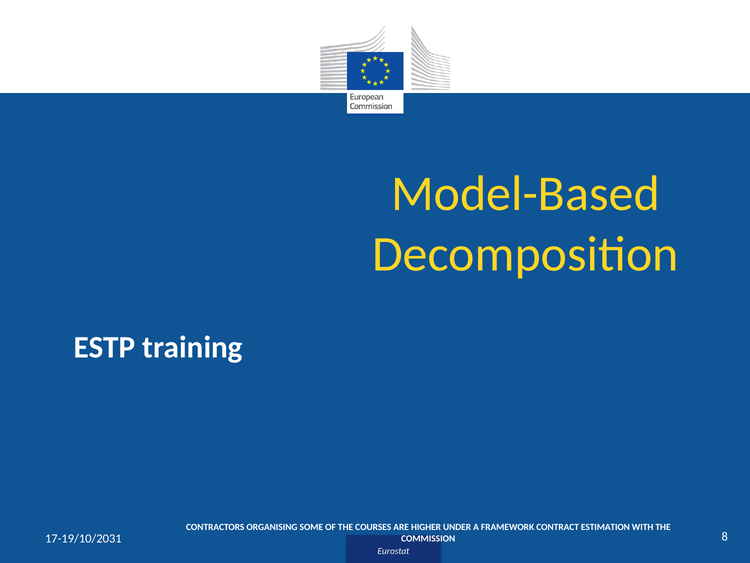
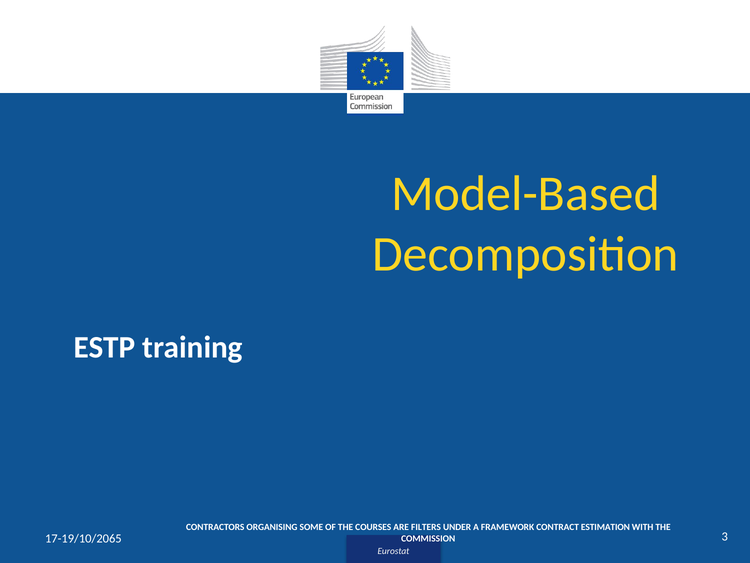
HIGHER: HIGHER -> FILTERS
17-19/10/2031: 17-19/10/2031 -> 17-19/10/2065
8: 8 -> 3
